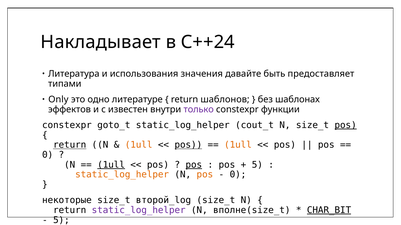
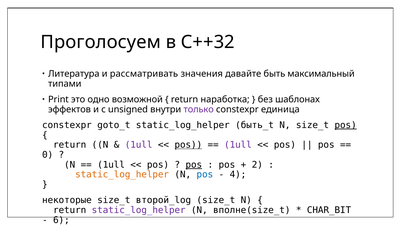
Накладывает: Накладывает -> Проголосуем
С++24: С++24 -> С++32
использования: использования -> рассматривать
предоставляет: предоставляет -> максимальный
Only: Only -> Print
литературе: литературе -> возможной
шаблонов: шаблонов -> наработка
известен: известен -> unsigned
функции: функции -> единица
cout_t: cout_t -> быть_t
return at (70, 145) underline: present -> none
1ull at (139, 145) colour: orange -> purple
1ull at (238, 145) colour: orange -> purple
1ull at (111, 165) underline: present -> none
5 at (257, 165): 5 -> 2
pos at (205, 175) colour: orange -> blue
0 at (238, 175): 0 -> 4
CHAR_BIT underline: present -> none
5 at (61, 221): 5 -> 6
